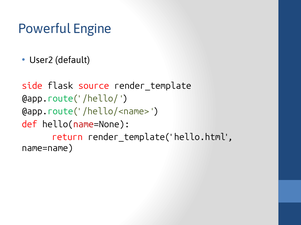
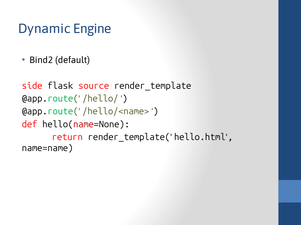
Powerful: Powerful -> Dynamic
User2: User2 -> Bind2
